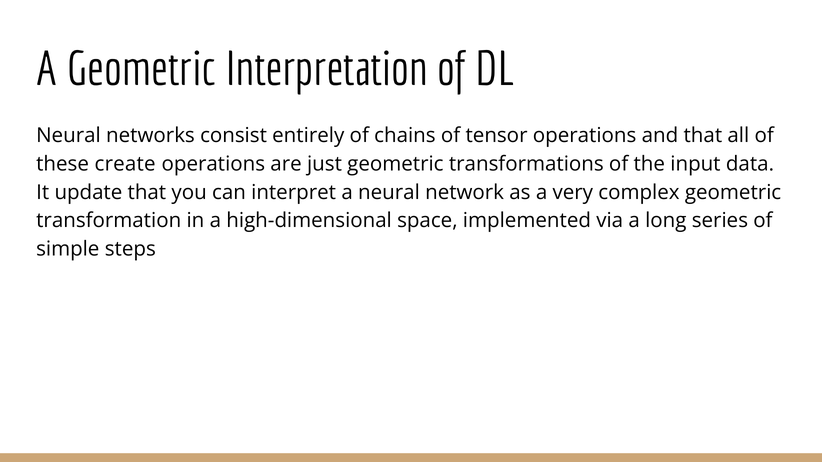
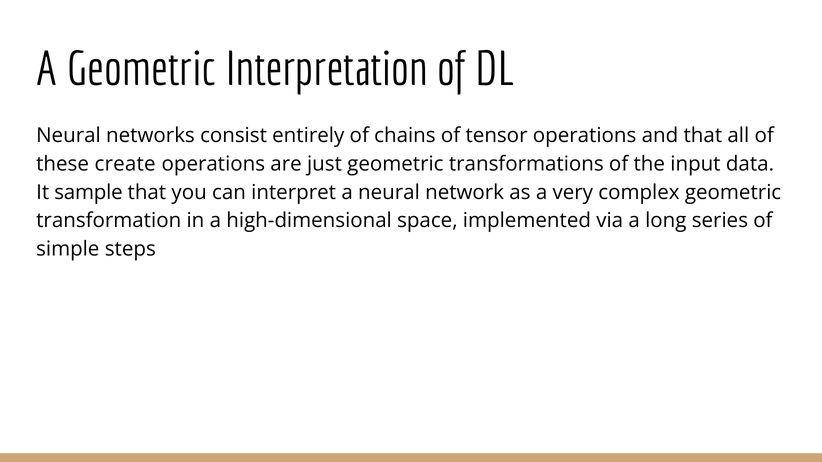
update: update -> sample
